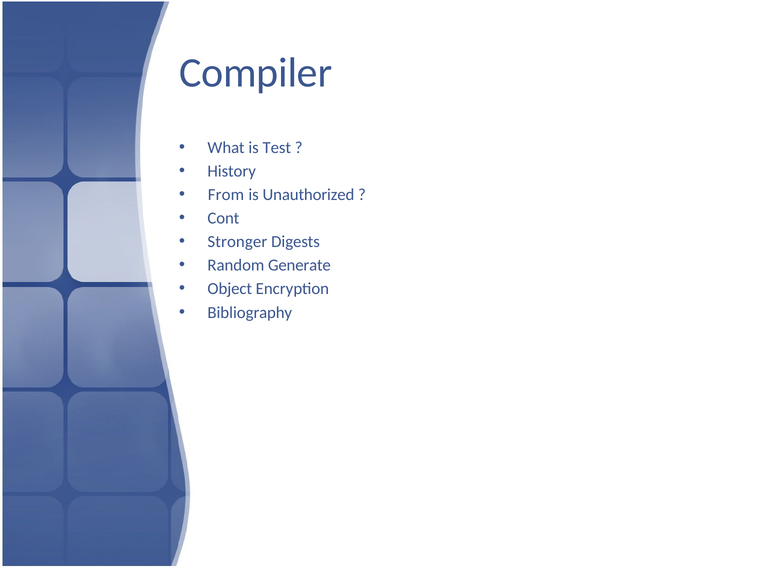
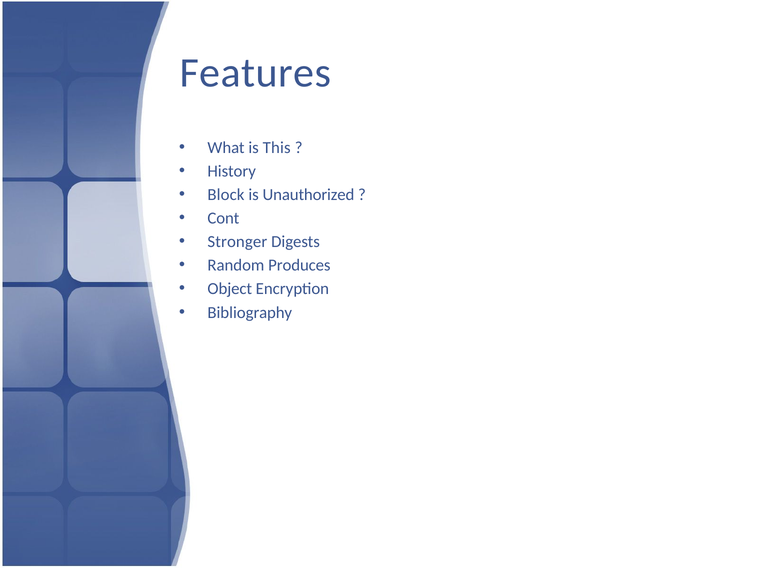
Compiler: Compiler -> Features
Test: Test -> This
From: From -> Block
Generate: Generate -> Produces
